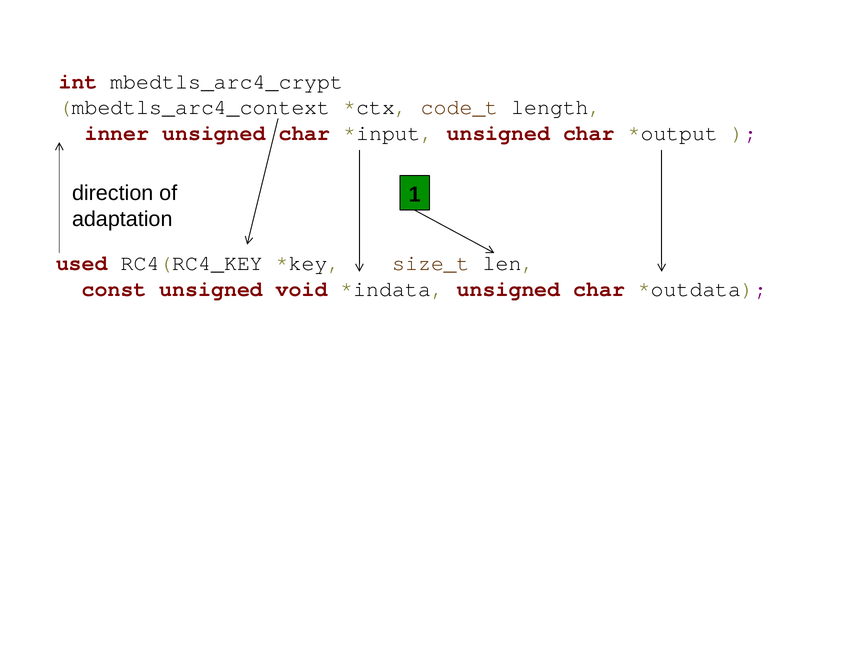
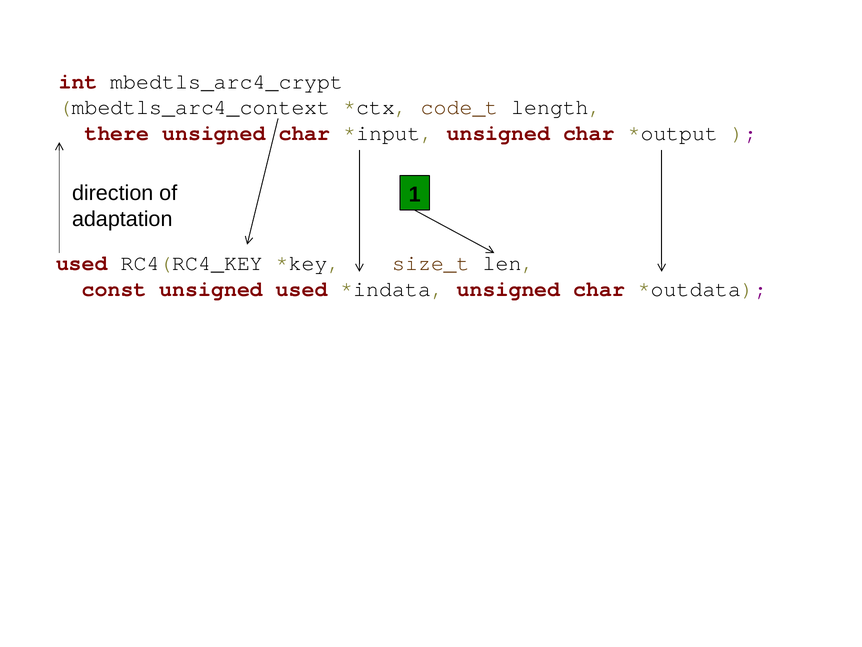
inner: inner -> there
unsigned void: void -> used
